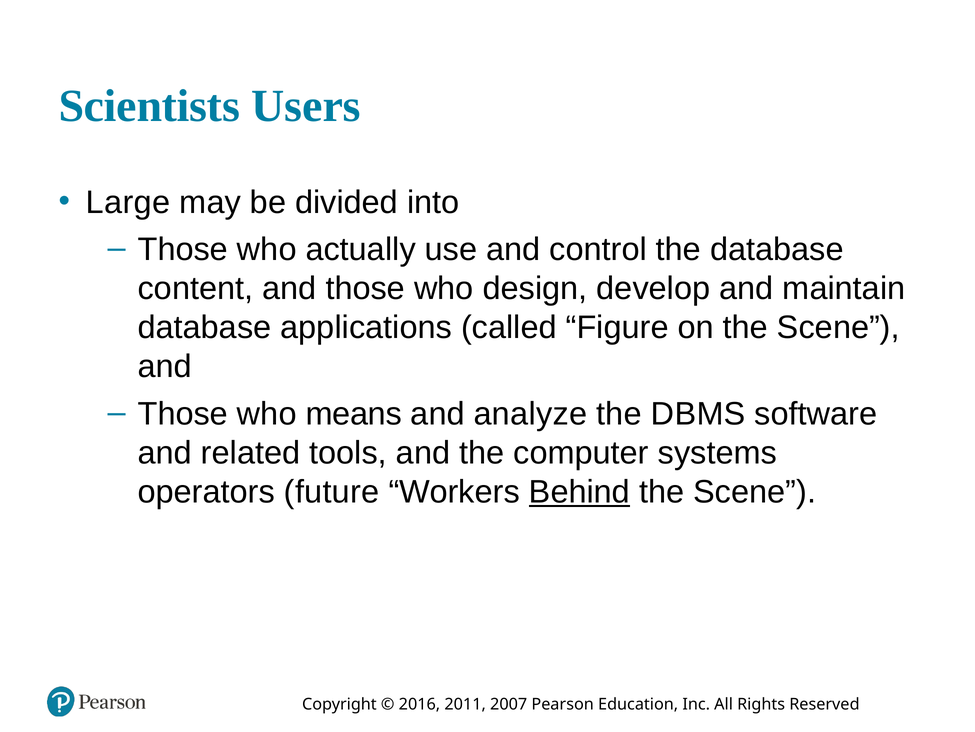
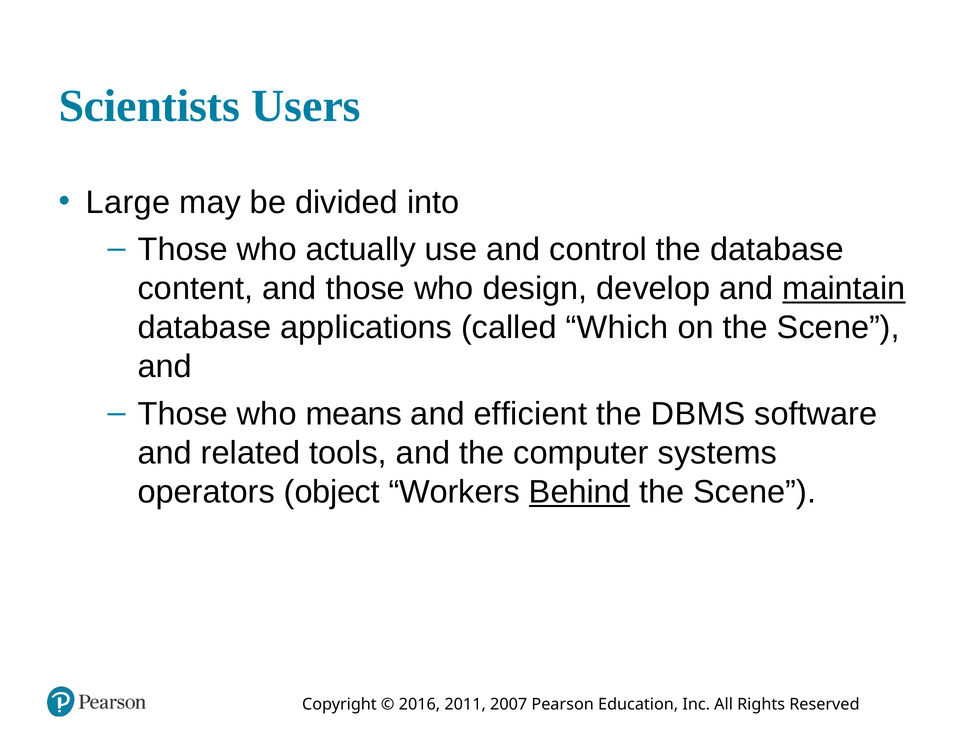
maintain underline: none -> present
Figure: Figure -> Which
analyze: analyze -> efficient
future: future -> object
